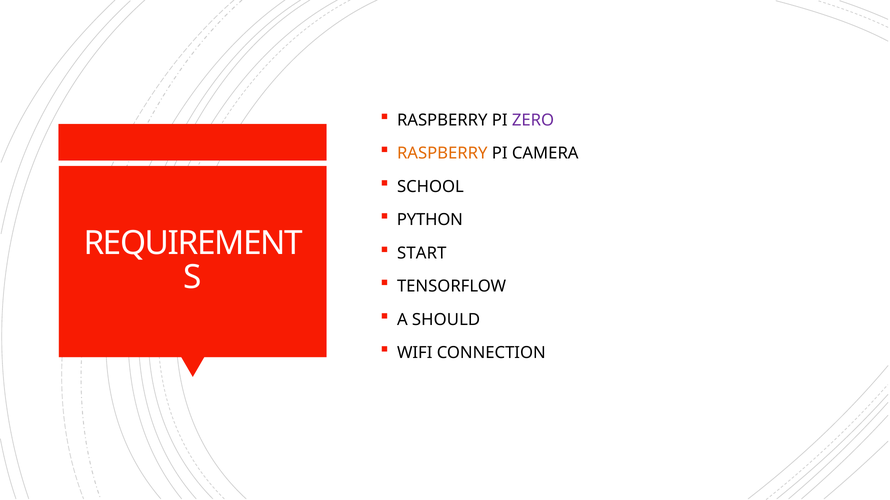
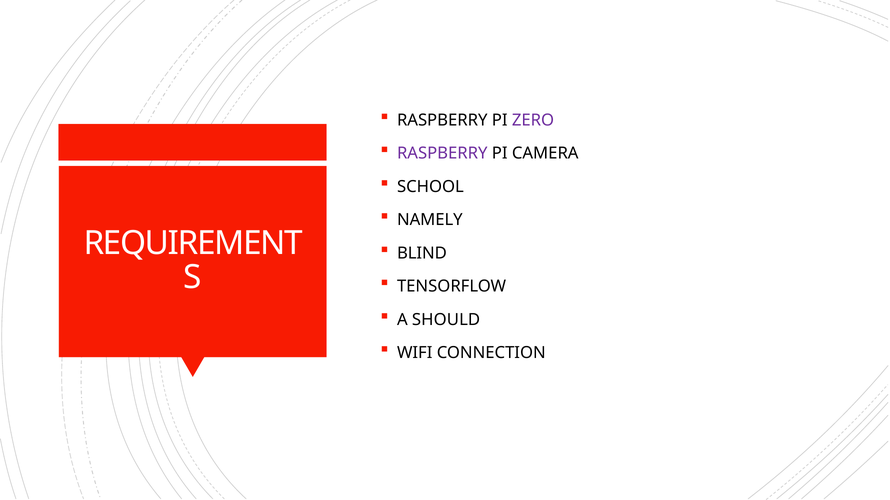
RASPBERRY at (442, 153) colour: orange -> purple
PYTHON: PYTHON -> NAMELY
START: START -> BLIND
